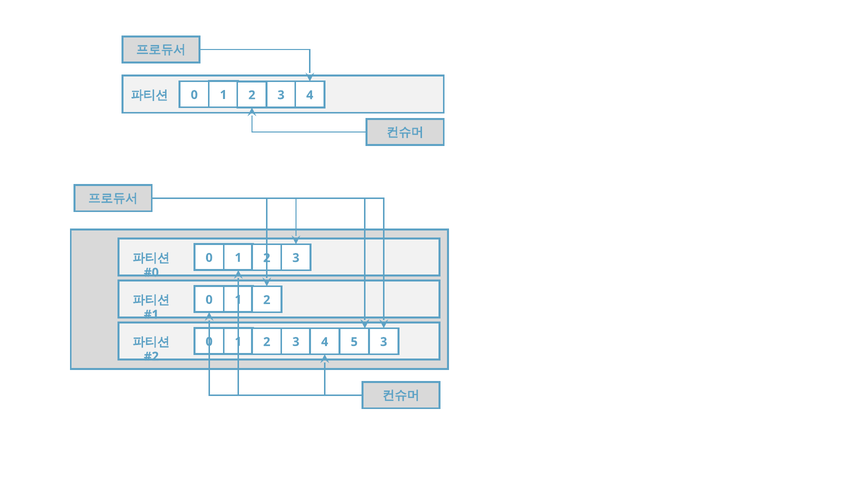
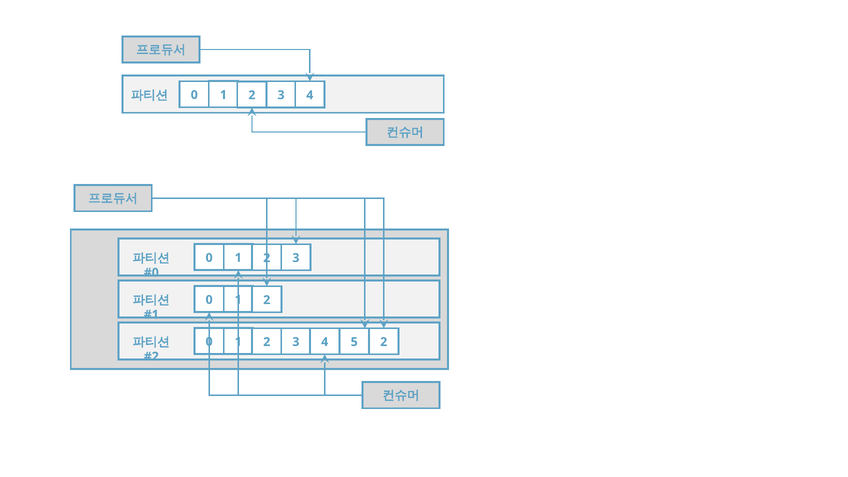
5 3: 3 -> 2
